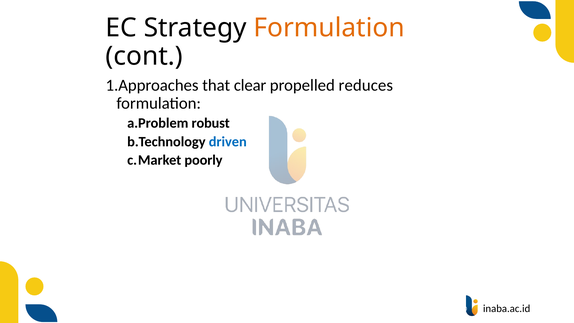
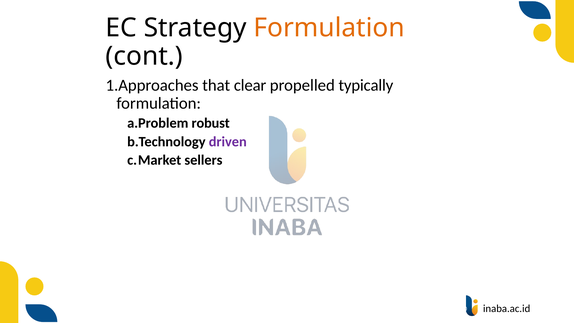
reduces: reduces -> typically
driven colour: blue -> purple
poorly: poorly -> sellers
